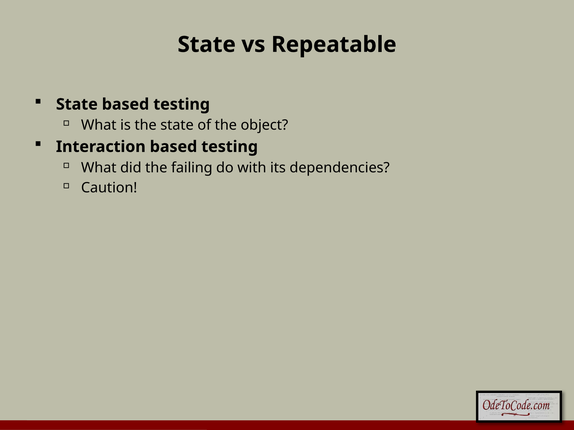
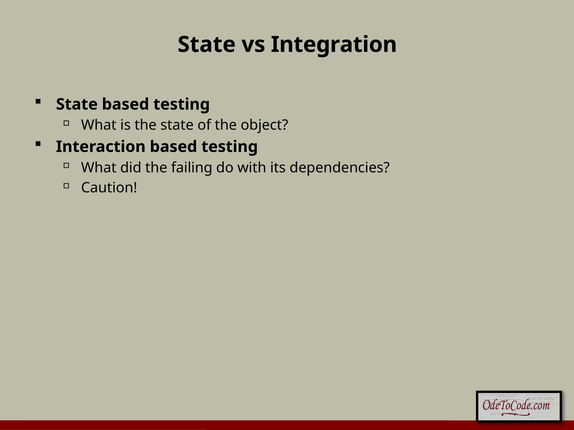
Repeatable: Repeatable -> Integration
